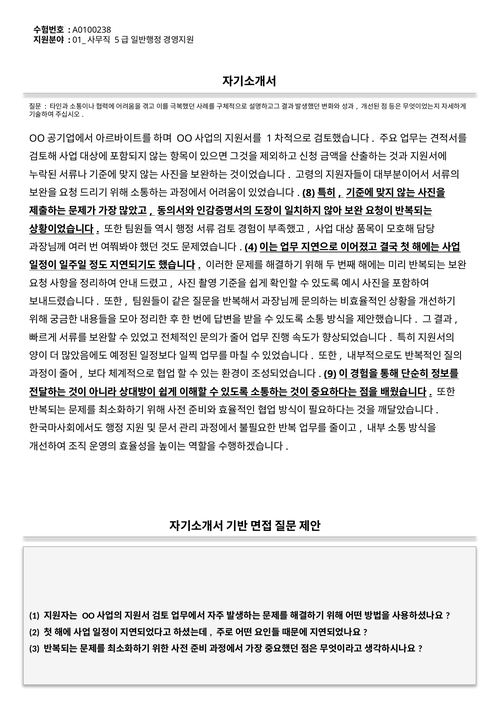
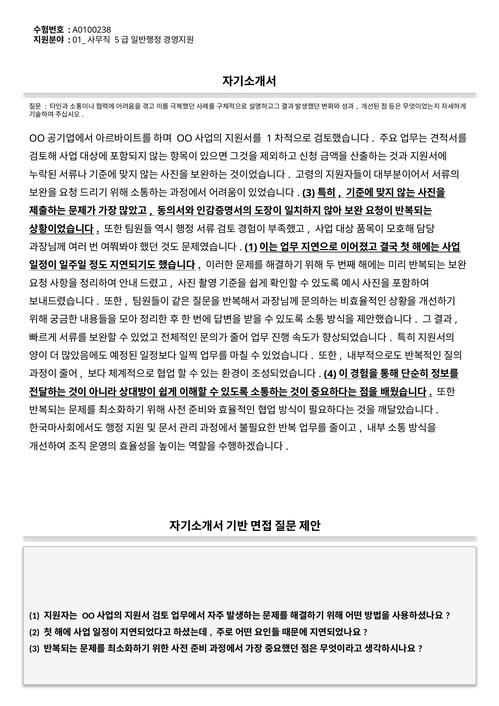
8 at (309, 193): 8 -> 3
4 at (251, 247): 4 -> 1
9: 9 -> 4
